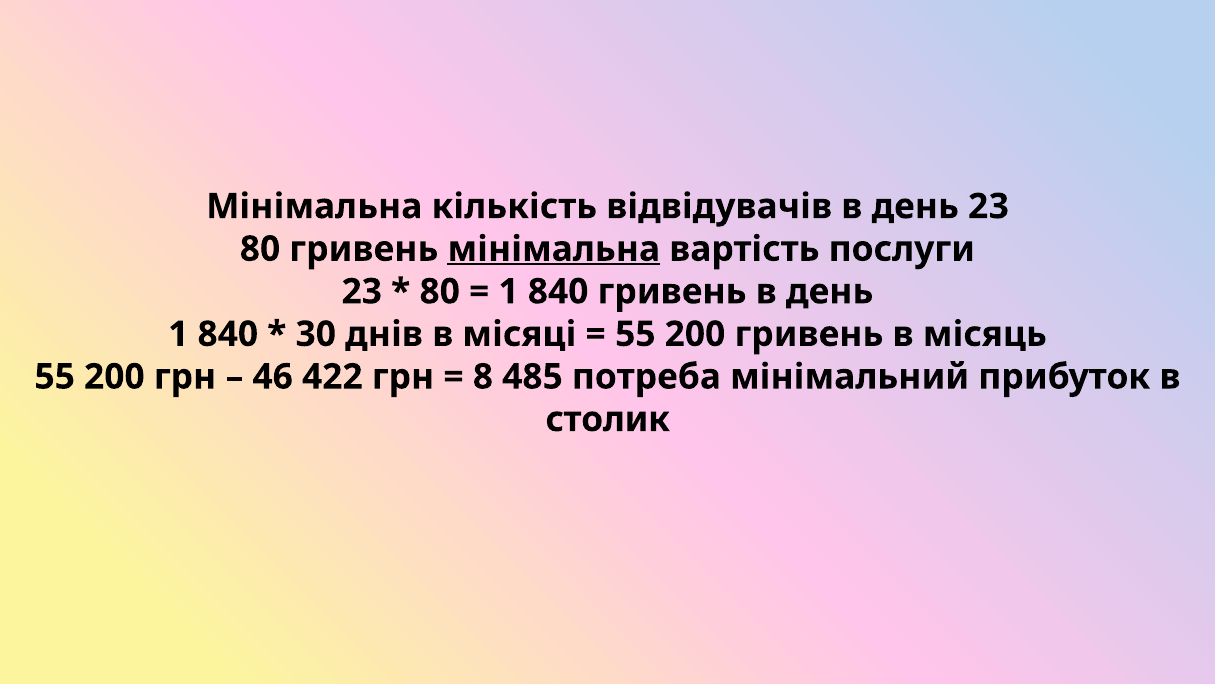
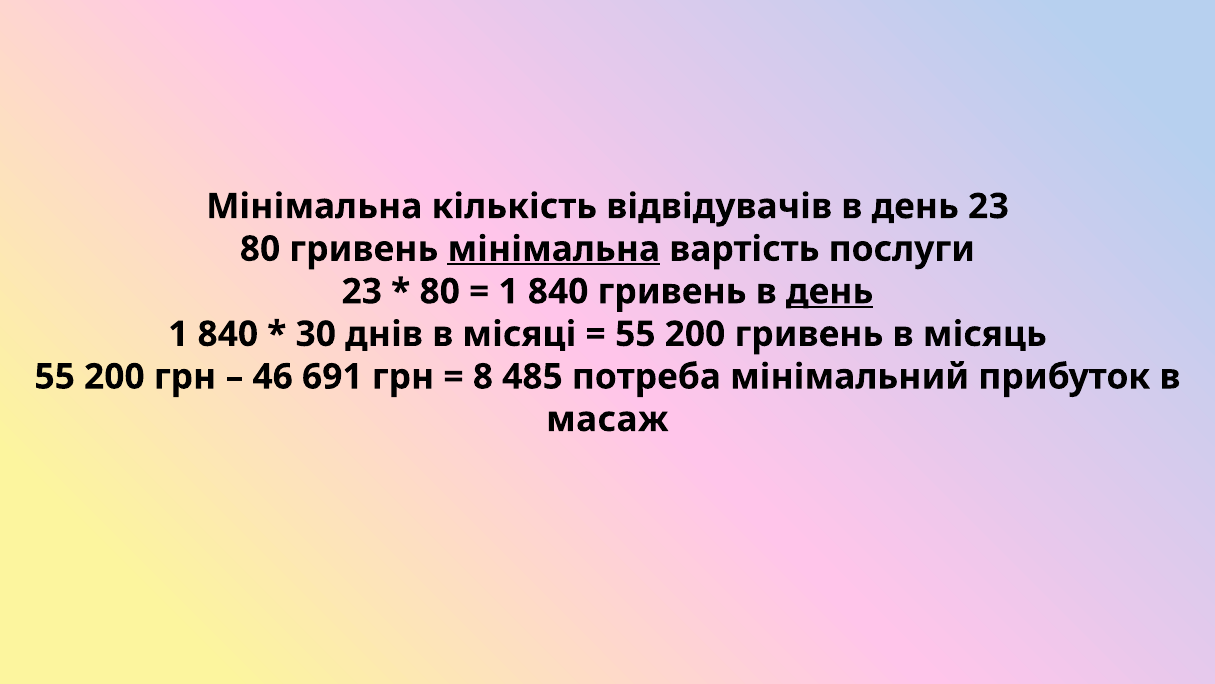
день at (830, 291) underline: none -> present
422: 422 -> 691
столик: столик -> масаж
